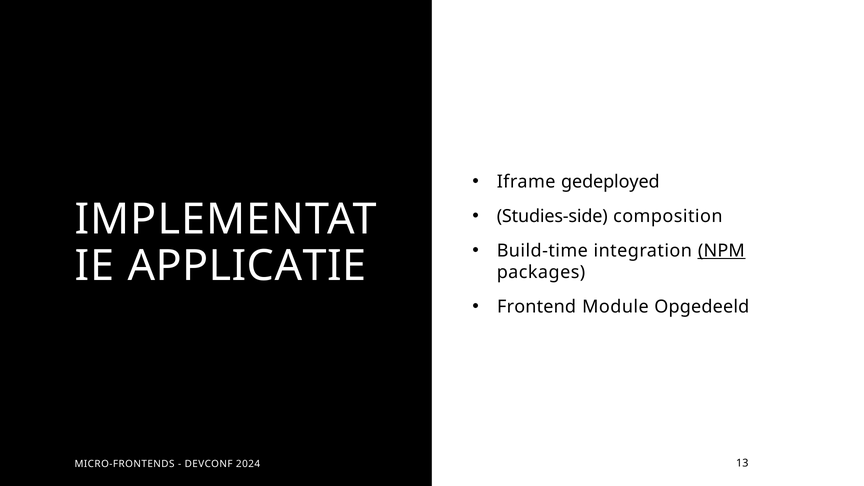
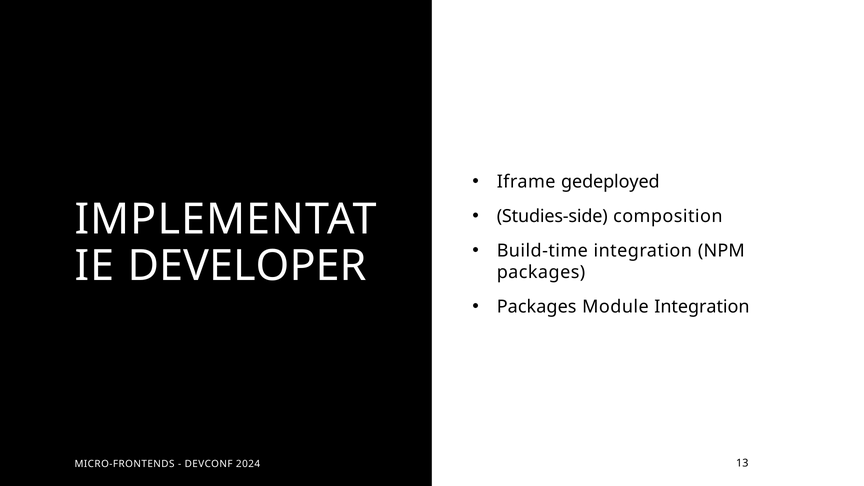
NPM underline: present -> none
APPLICATIE: APPLICATIE -> DEVELOPER
Frontend at (537, 307): Frontend -> Packages
Module Opgedeeld: Opgedeeld -> Integration
